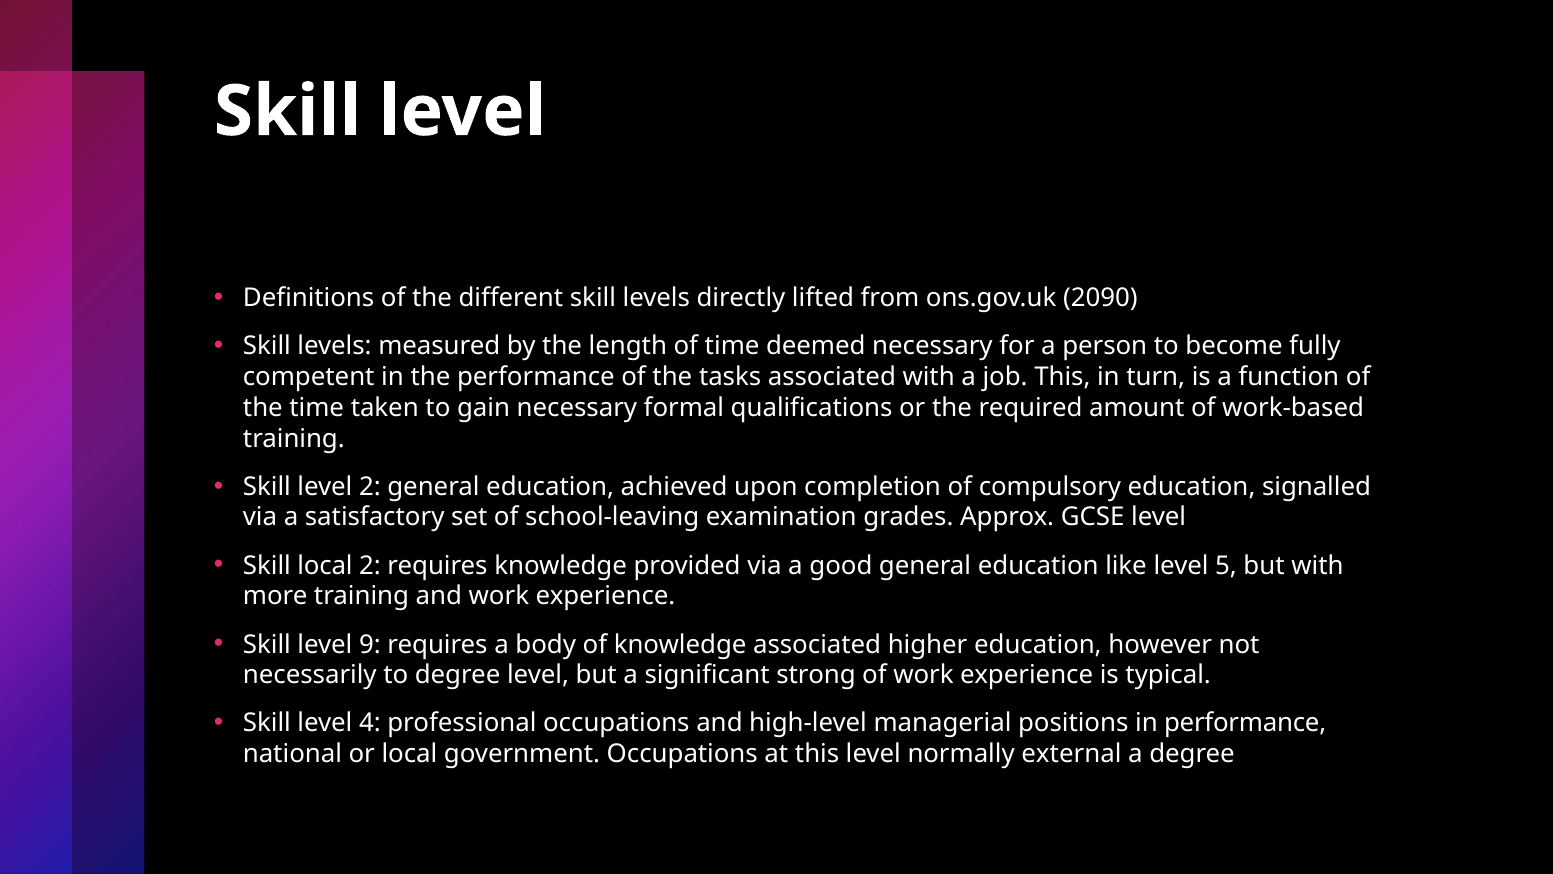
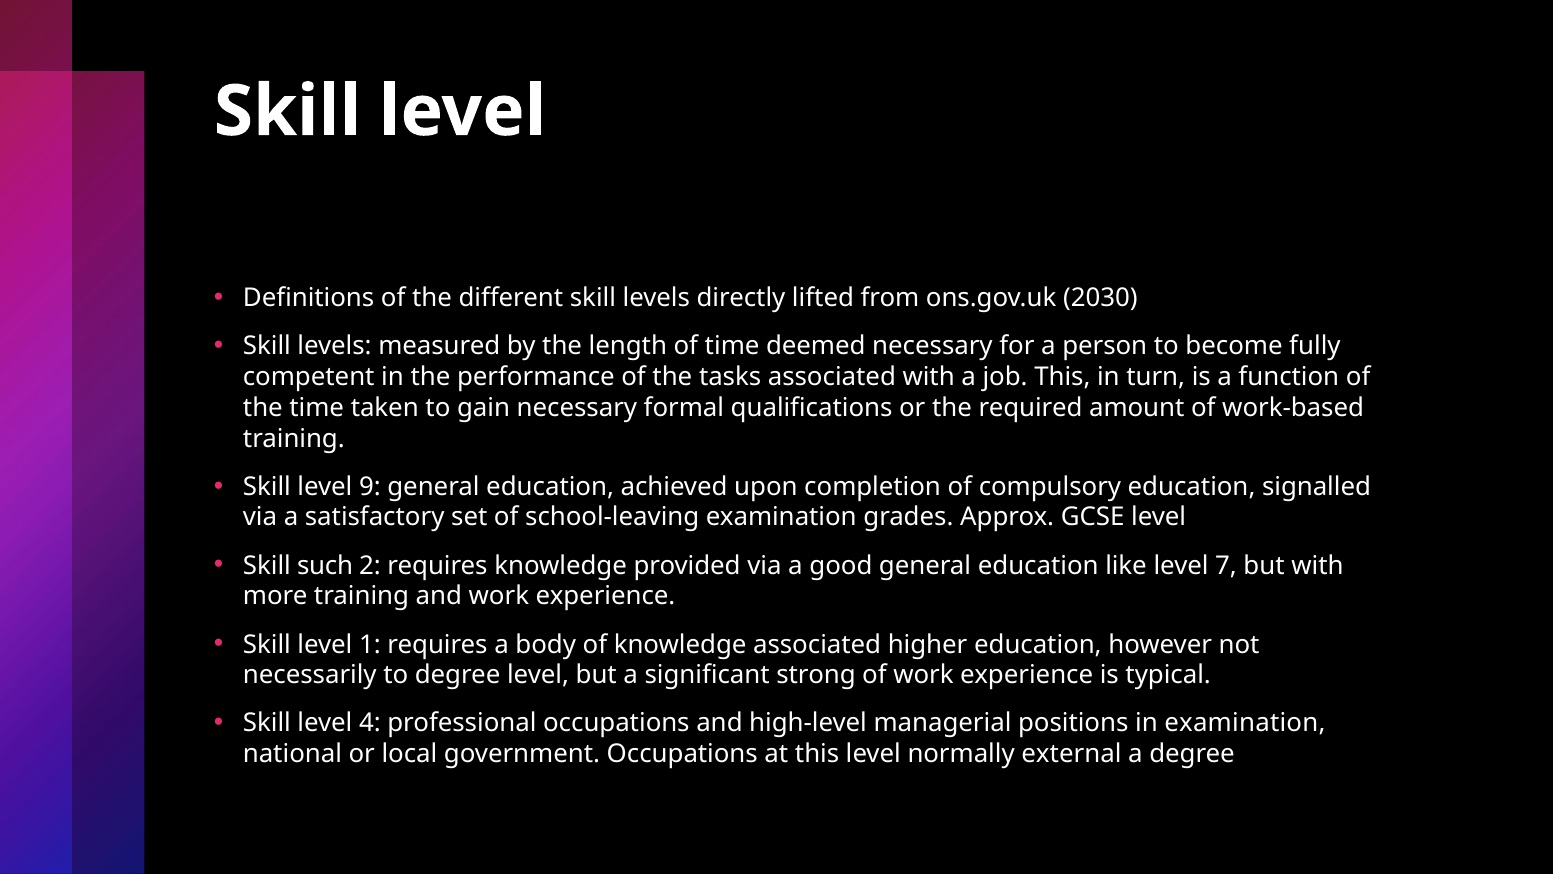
2090: 2090 -> 2030
level 2: 2 -> 9
Skill local: local -> such
5: 5 -> 7
9: 9 -> 1
in performance: performance -> examination
